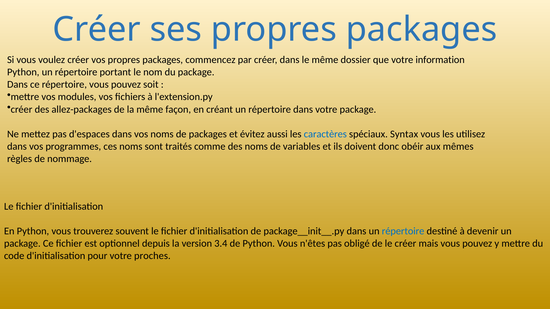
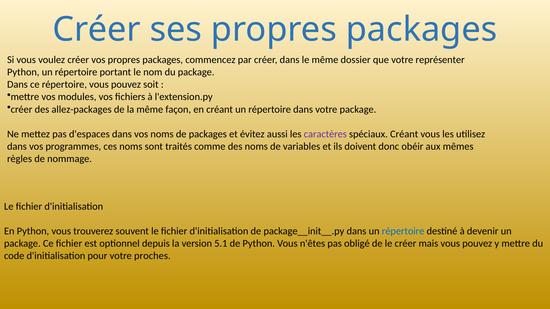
information: information -> représenter
caractères colour: blue -> purple
spéciaux Syntax: Syntax -> Créant
3.4: 3.4 -> 5.1
